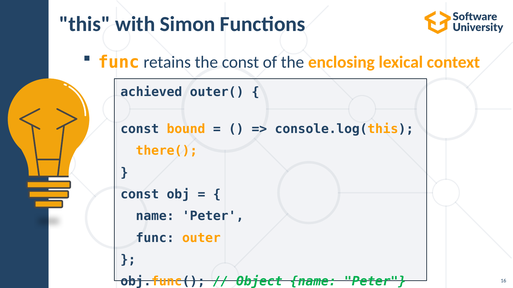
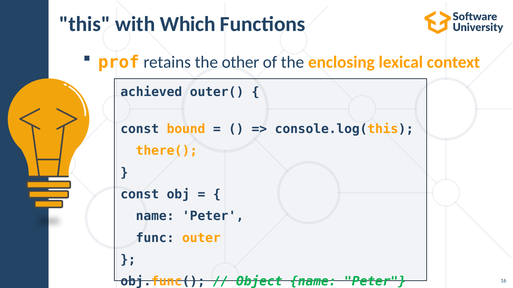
Simon: Simon -> Which
func at (119, 62): func -> prof
the const: const -> other
